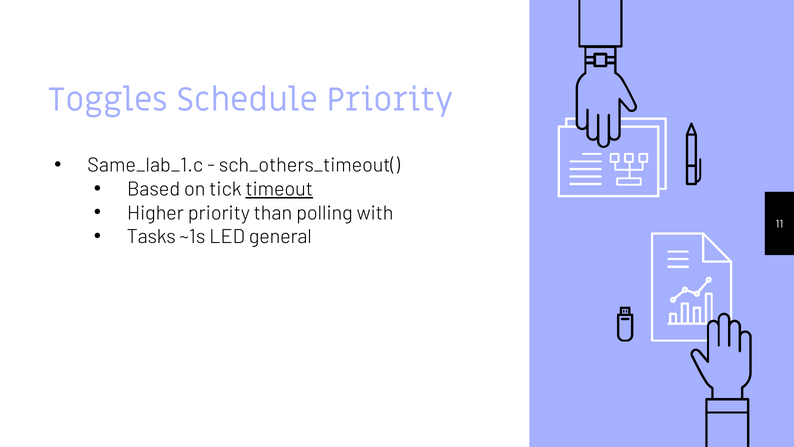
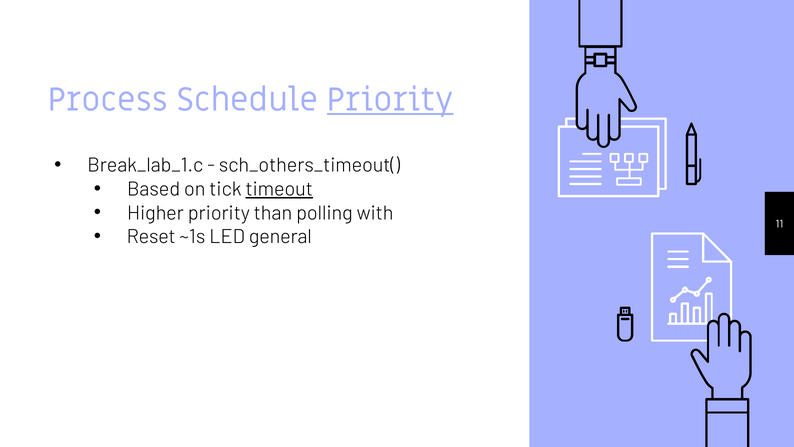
Toggles: Toggles -> Process
Priority at (390, 100) underline: none -> present
Same_lab_1.c: Same_lab_1.c -> Break_lab_1.c
Tasks: Tasks -> Reset
